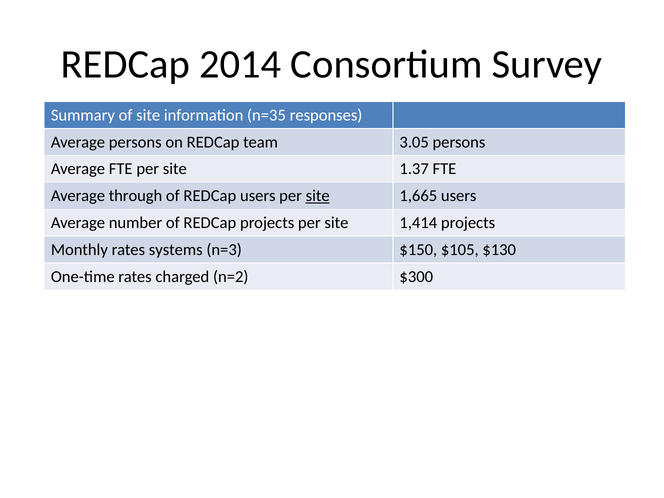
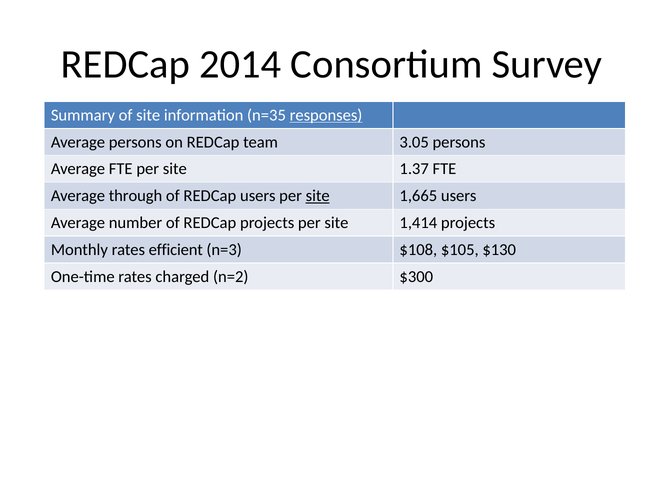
responses underline: none -> present
systems: systems -> efficient
$150: $150 -> $108
